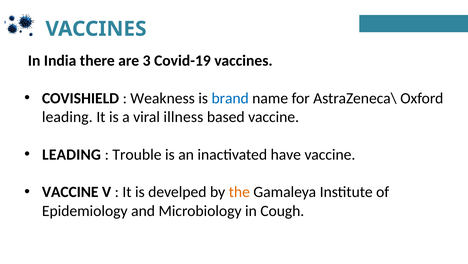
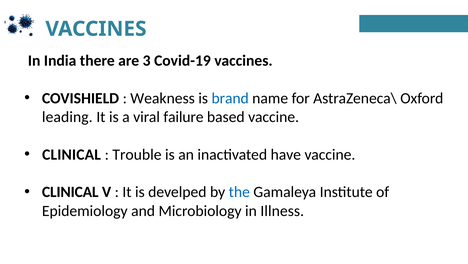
illness: illness -> failure
LEADING at (71, 154): LEADING -> CLINICAL
VACCINE at (70, 192): VACCINE -> CLINICAL
the colour: orange -> blue
Cough: Cough -> Illness
